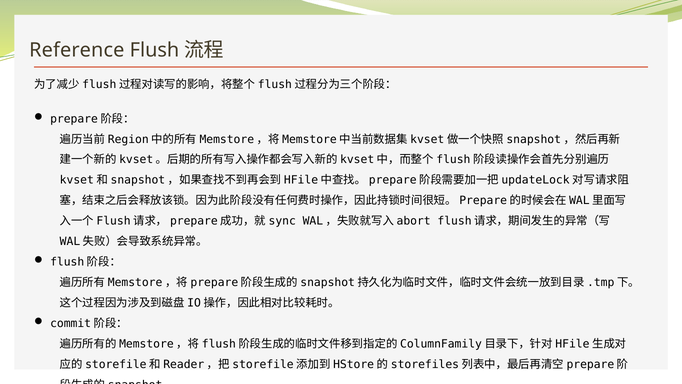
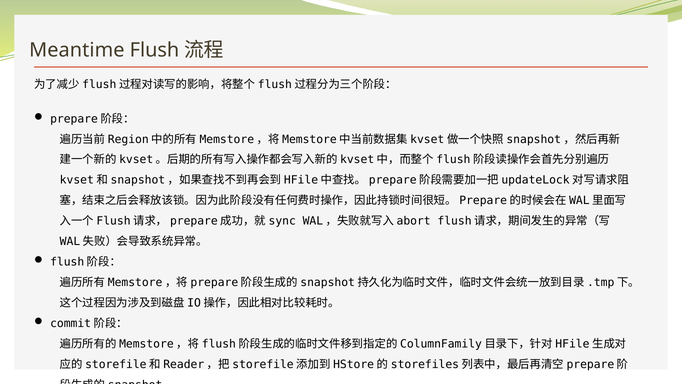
Reference: Reference -> Meantime
